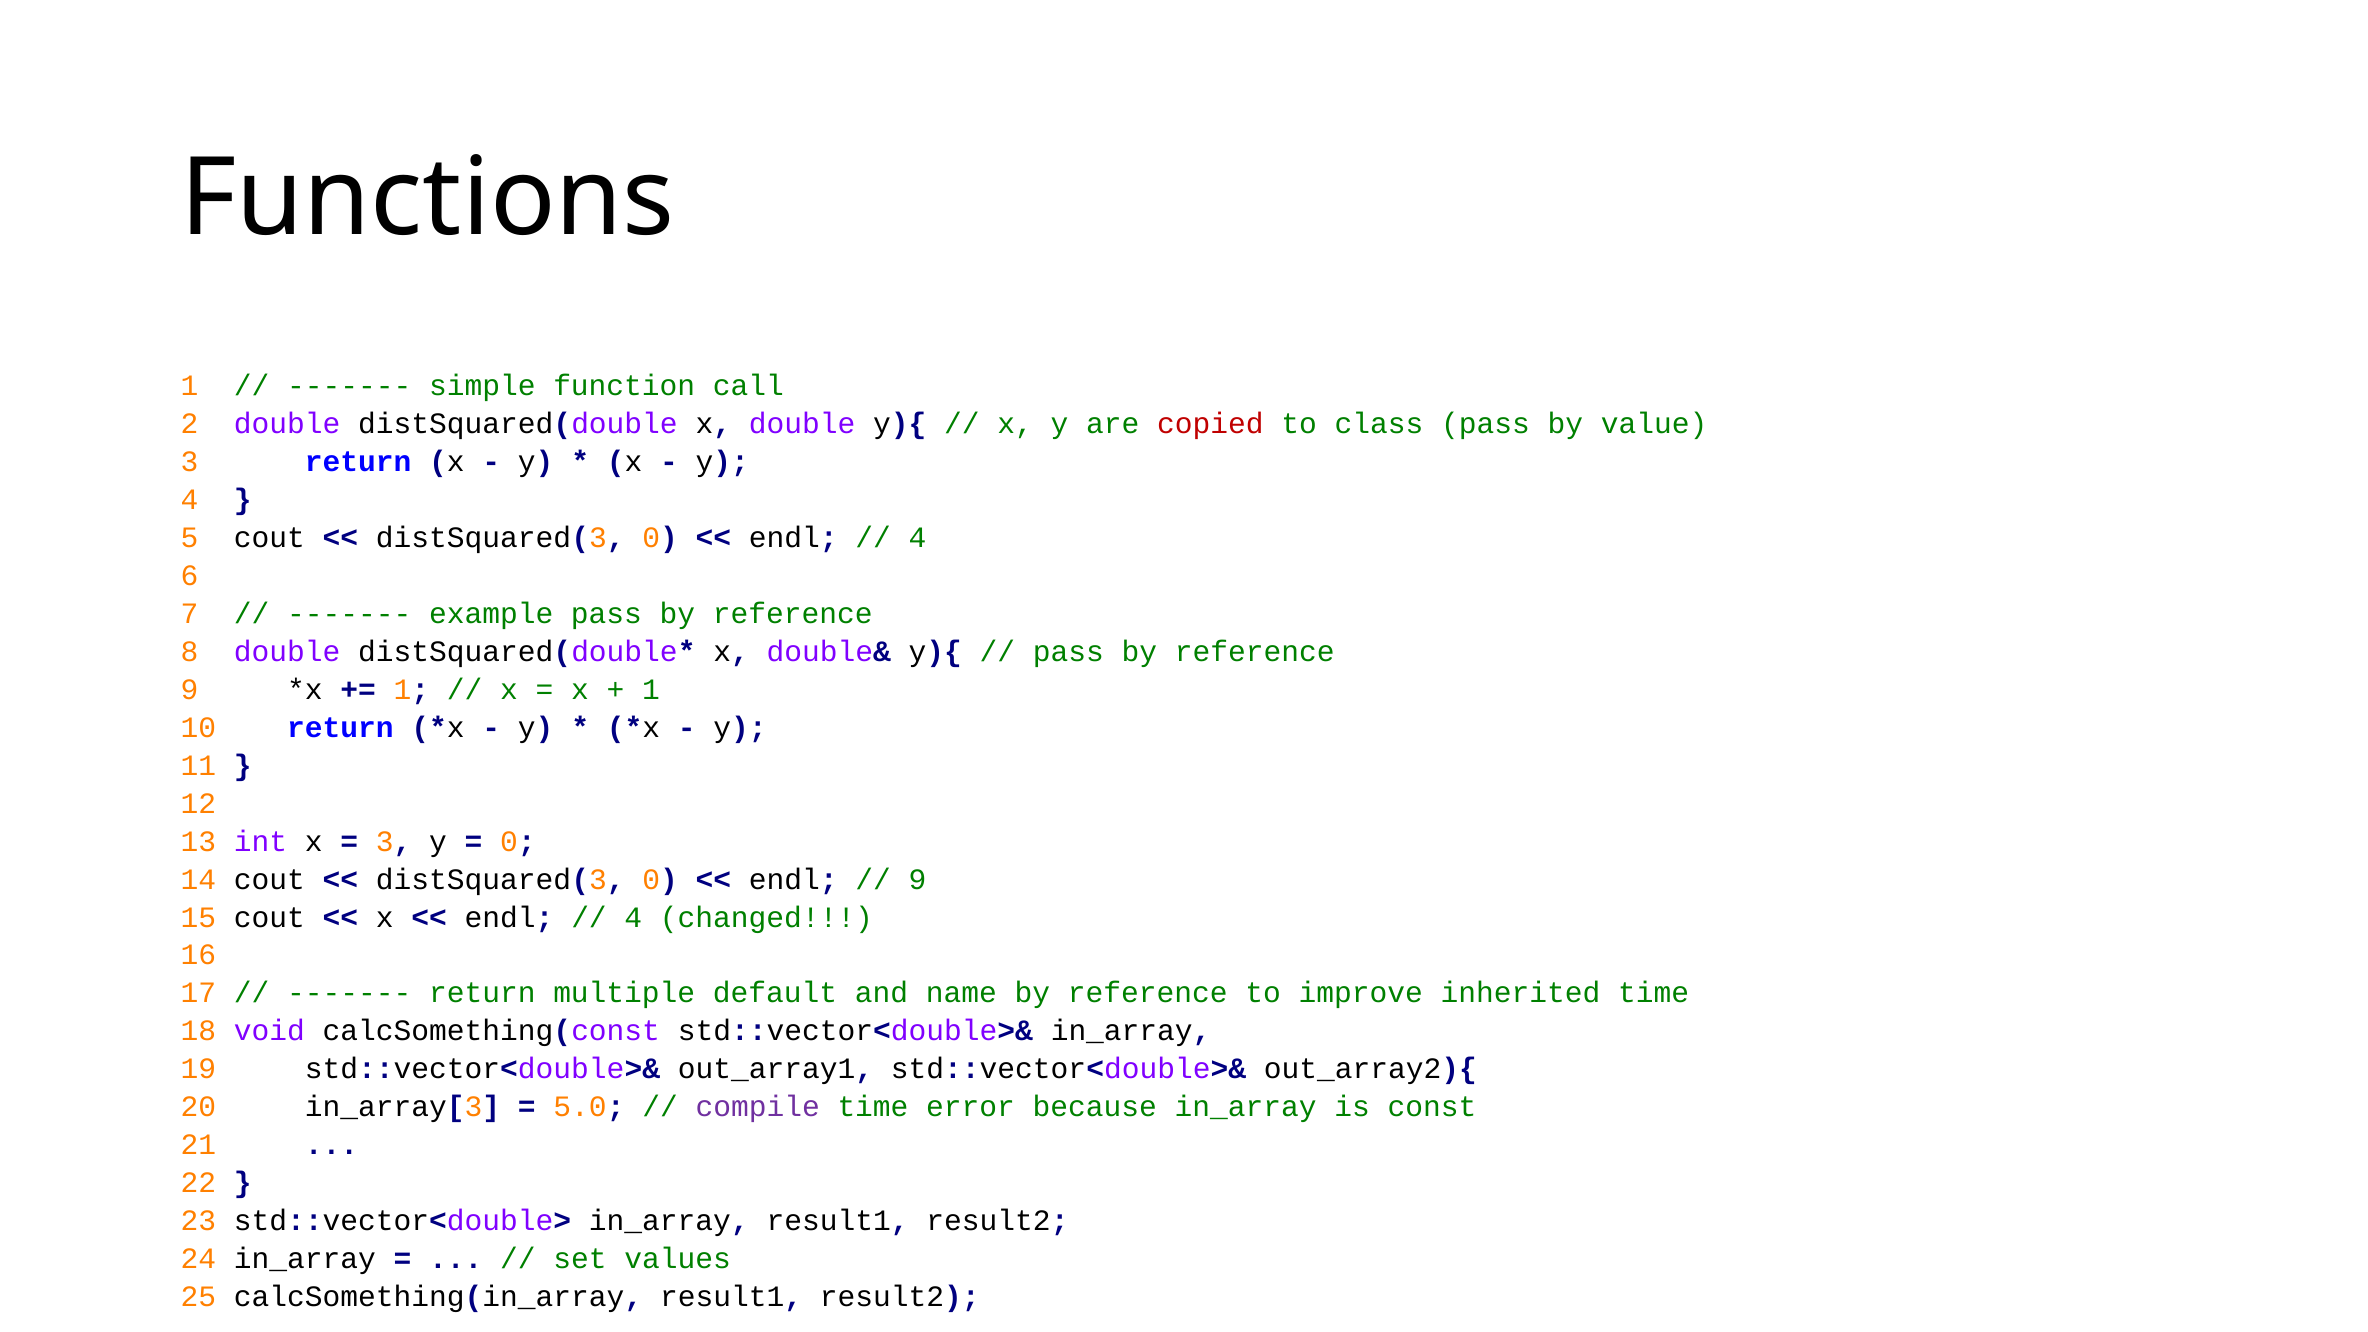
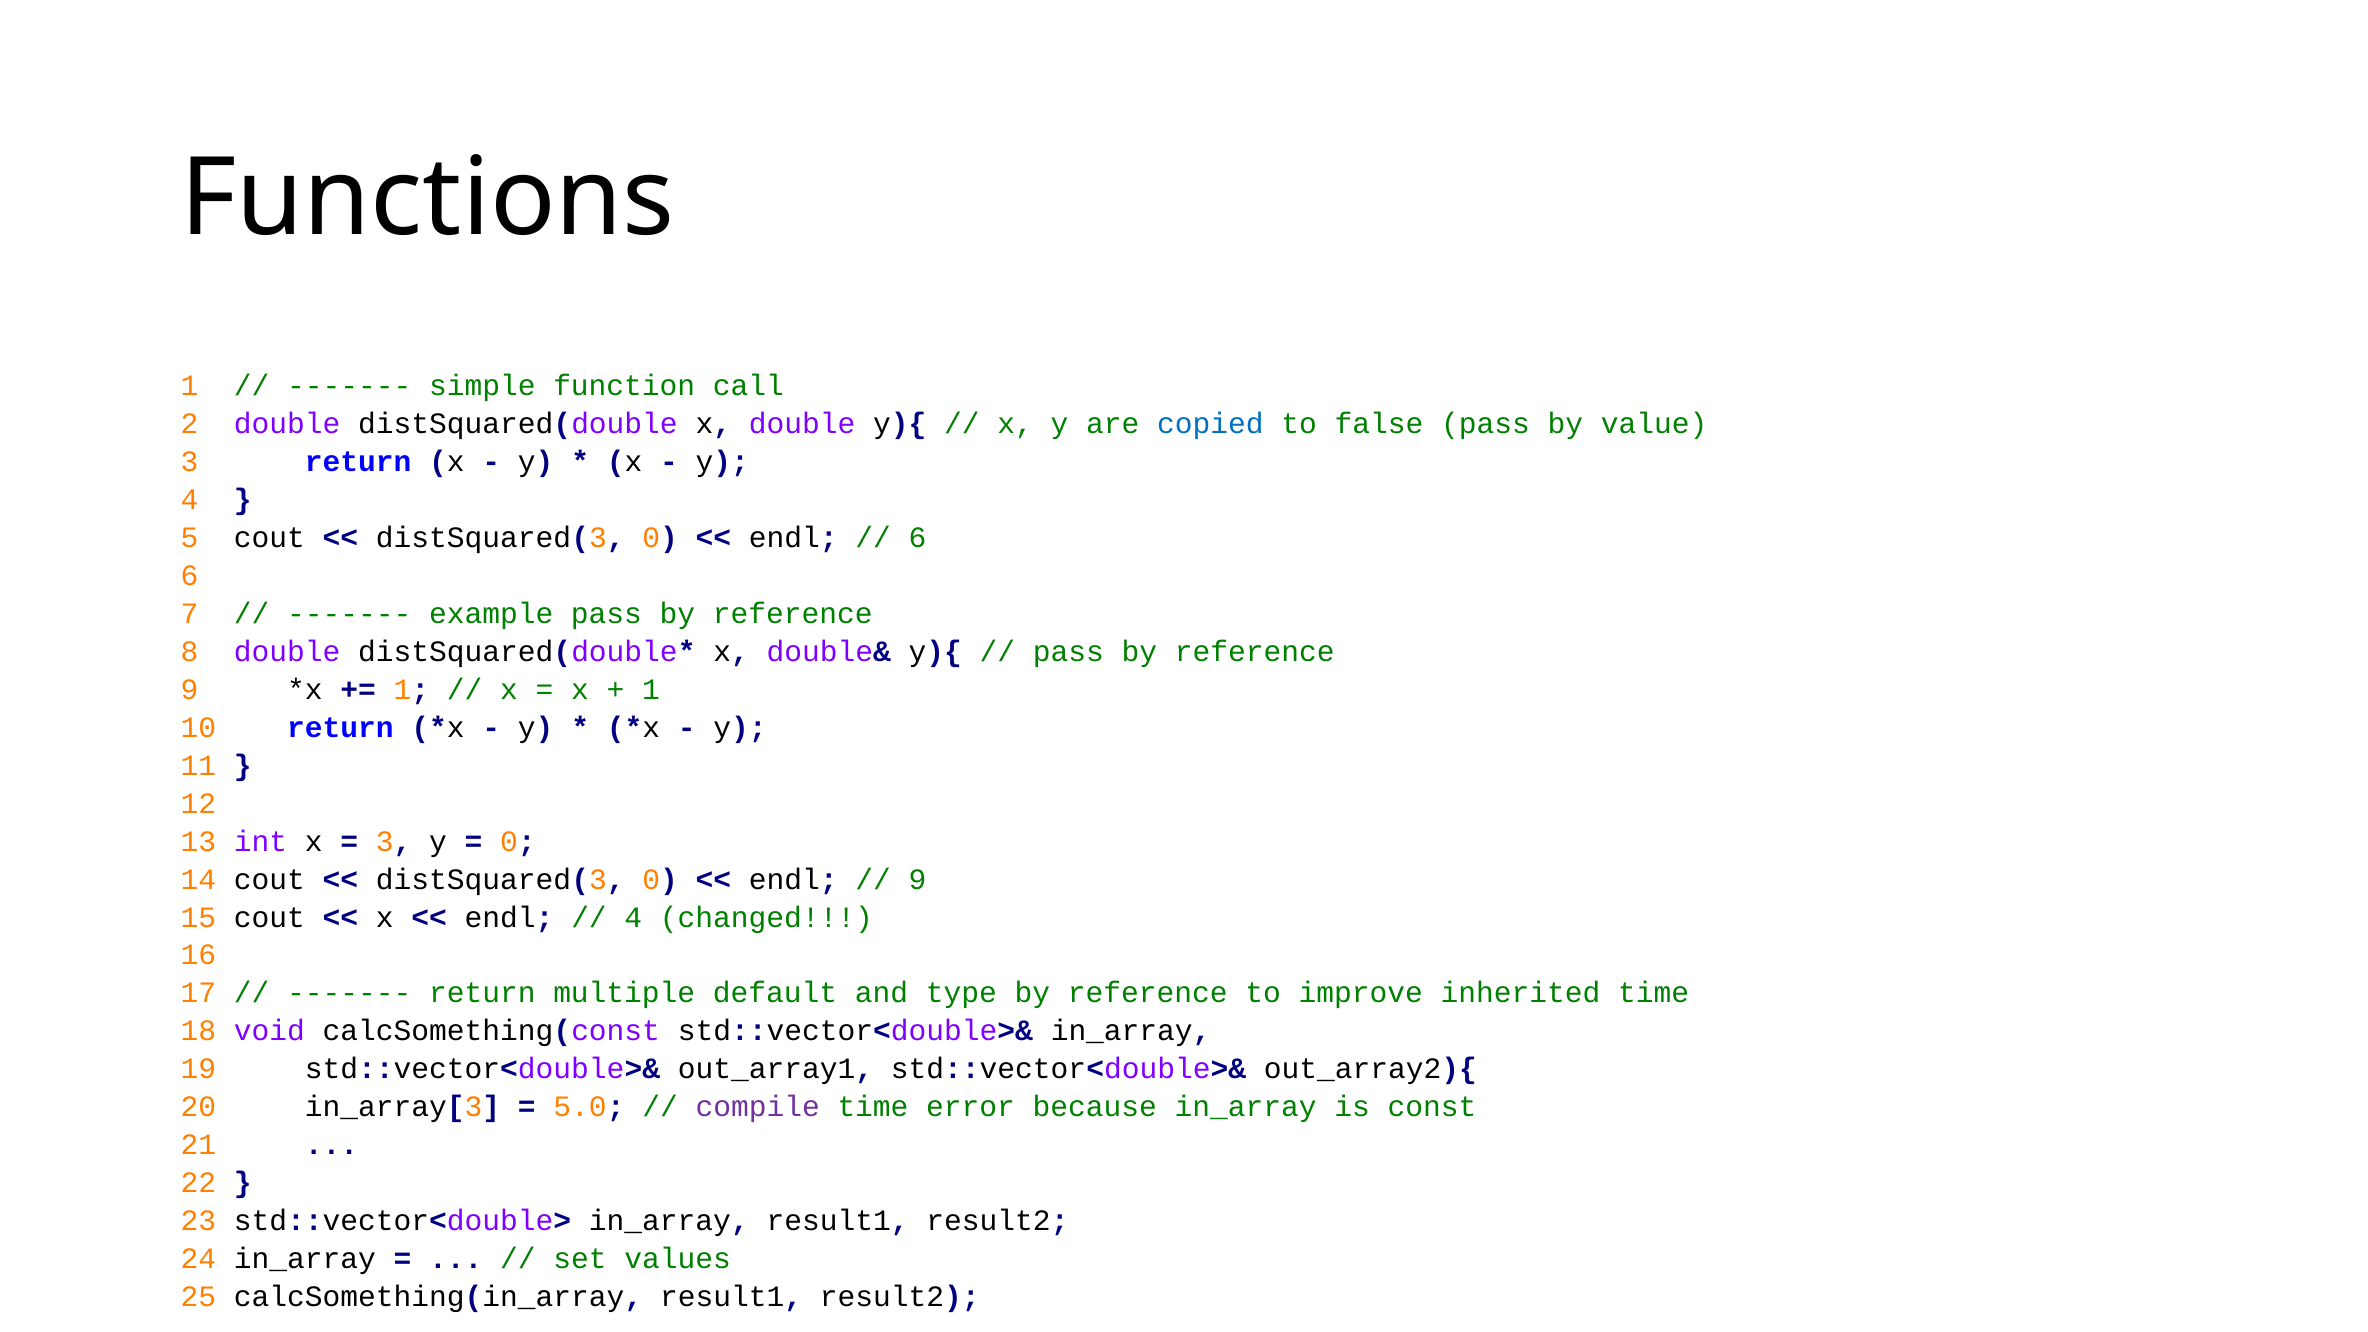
copied colour: red -> blue
class: class -> false
4 at (918, 538): 4 -> 6
name: name -> type
